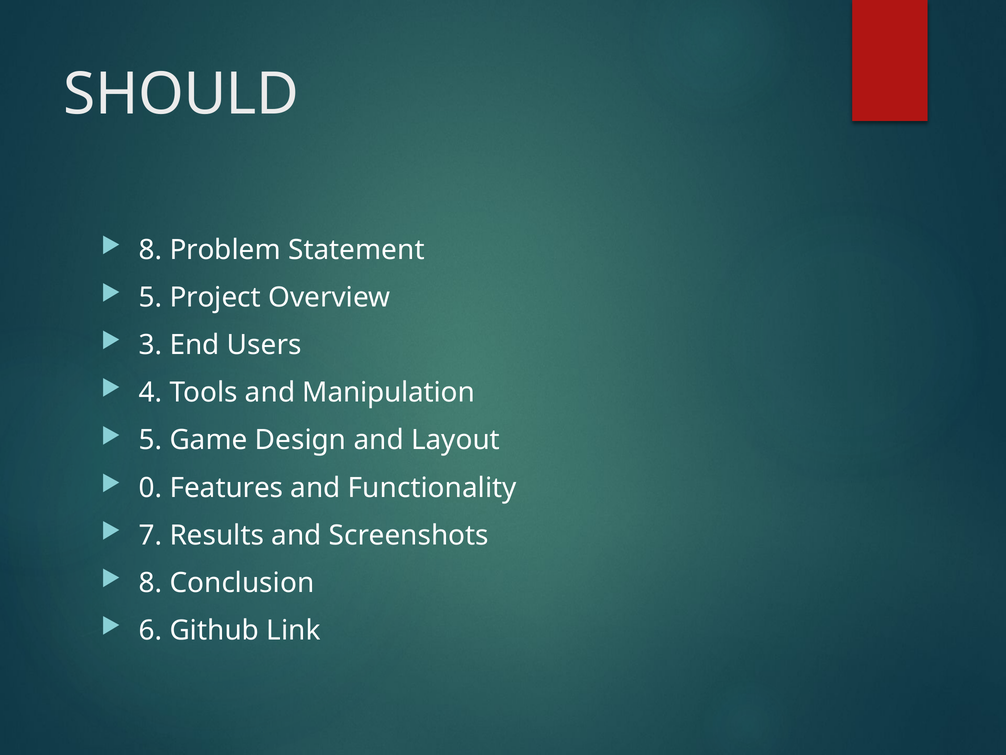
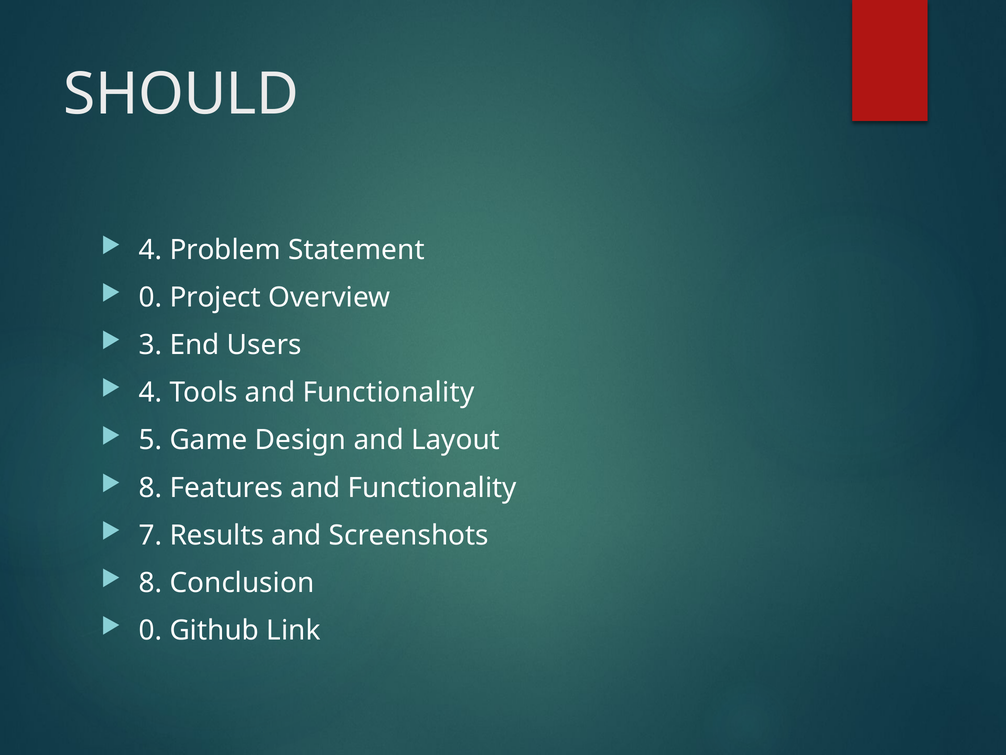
8 at (151, 250): 8 -> 4
5 at (151, 297): 5 -> 0
Tools and Manipulation: Manipulation -> Functionality
0 at (151, 488): 0 -> 8
6 at (151, 630): 6 -> 0
